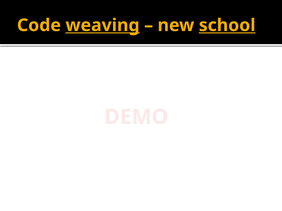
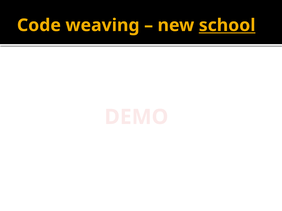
weaving underline: present -> none
